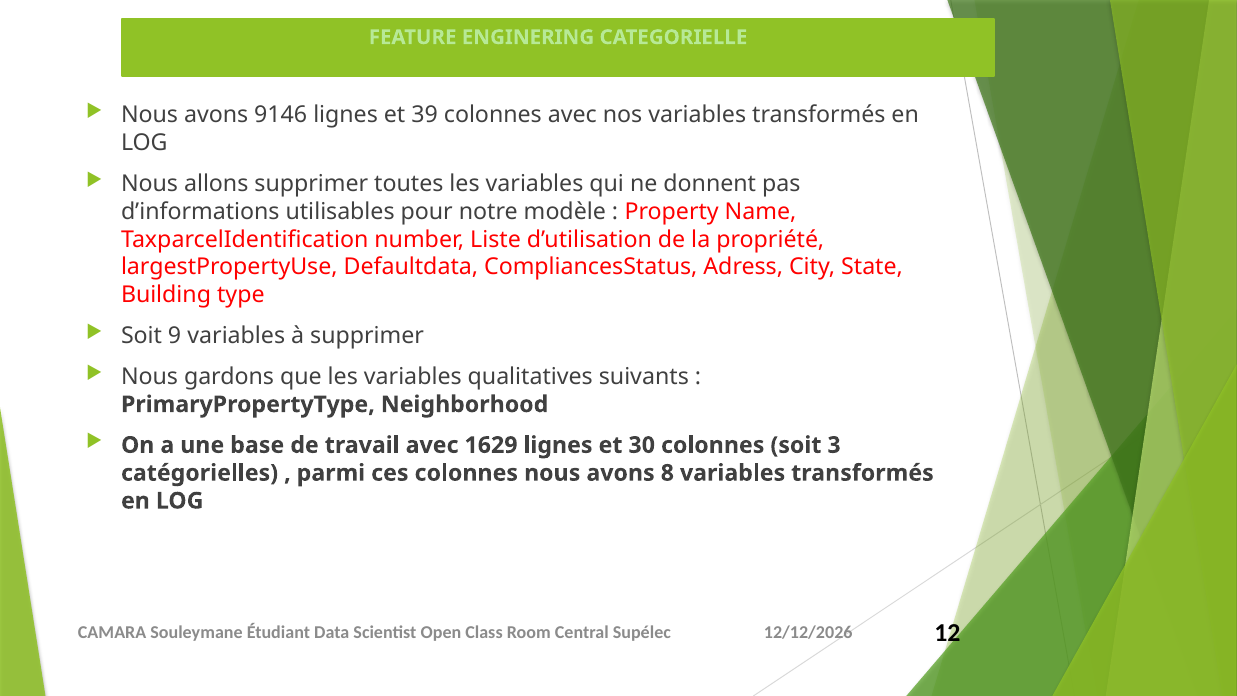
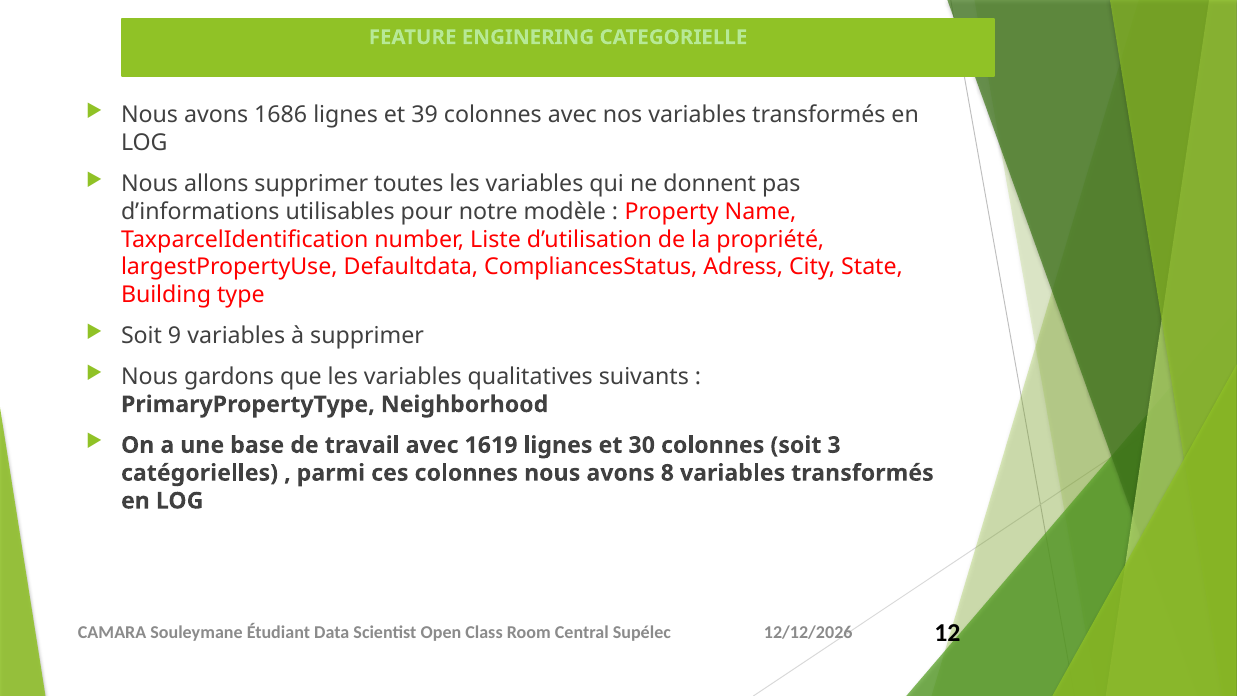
9146: 9146 -> 1686
1629: 1629 -> 1619
